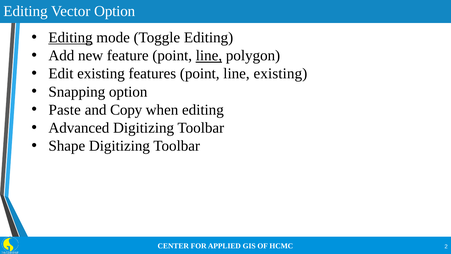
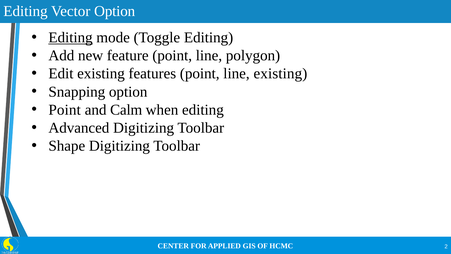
line at (209, 56) underline: present -> none
Paste at (65, 110): Paste -> Point
Copy: Copy -> Calm
